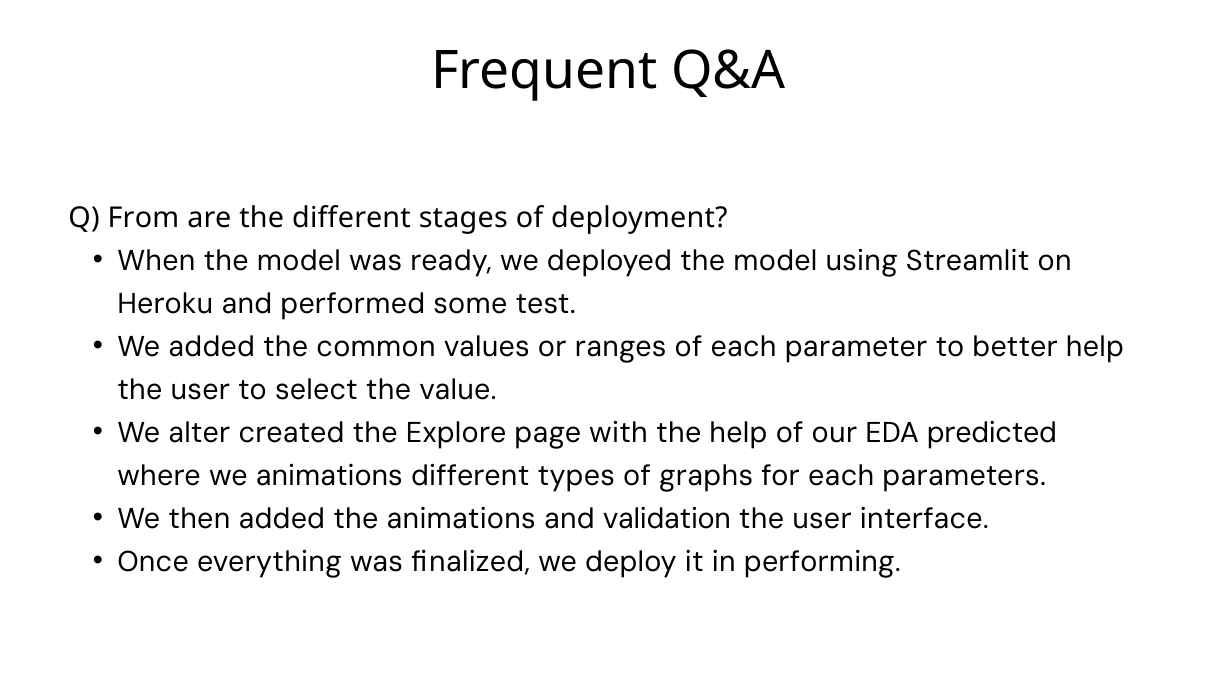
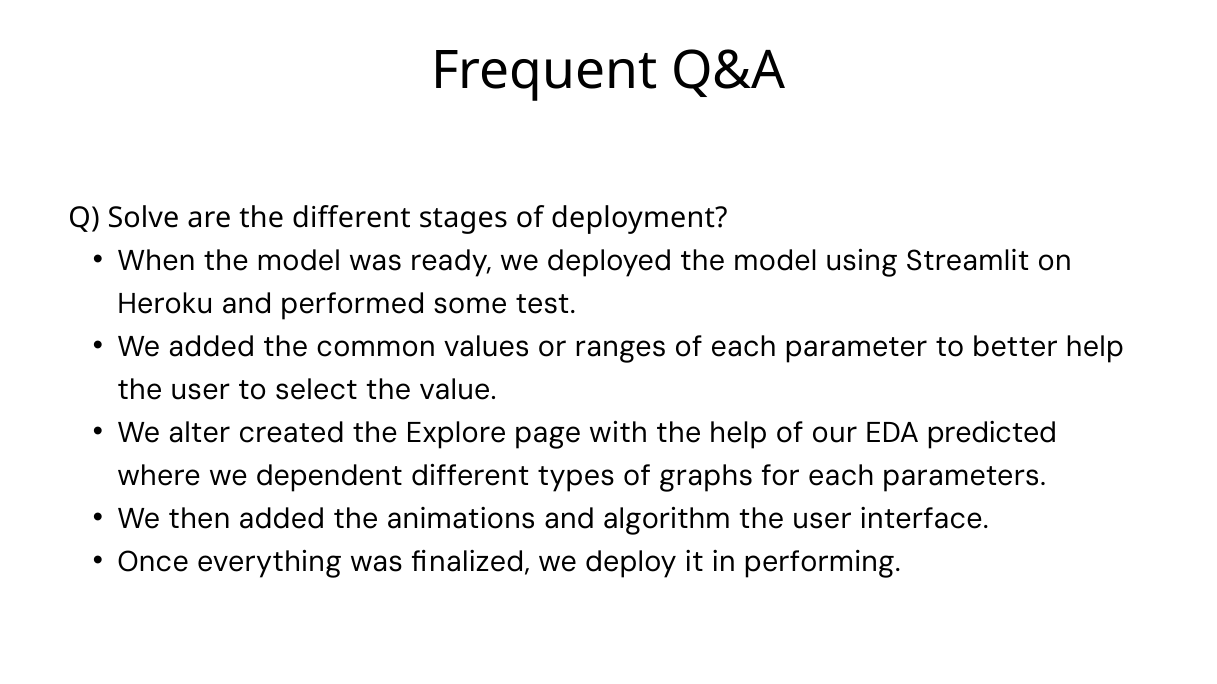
From: From -> Solve
we animations: animations -> dependent
validation: validation -> algorithm
